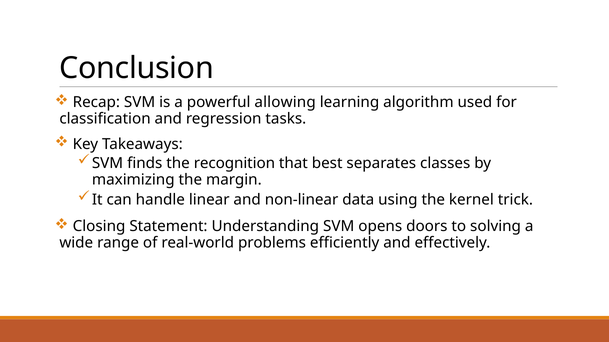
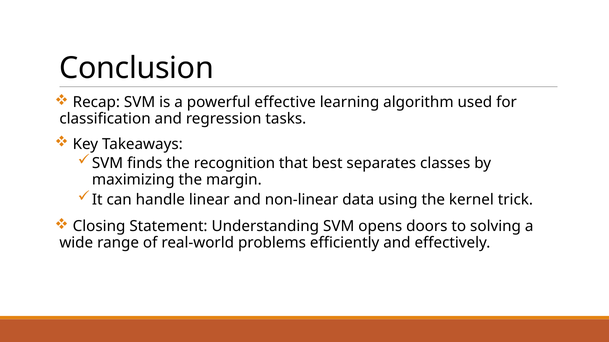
allowing: allowing -> effective
